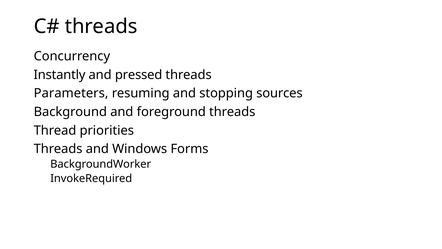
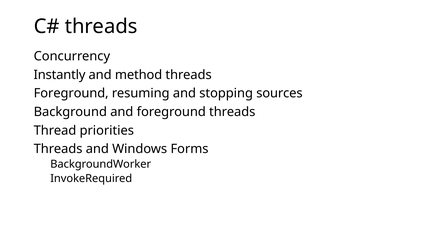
pressed: pressed -> method
Parameters at (71, 93): Parameters -> Foreground
